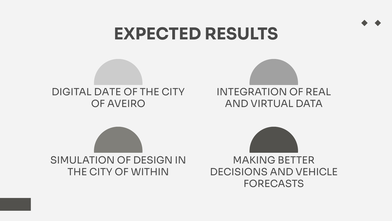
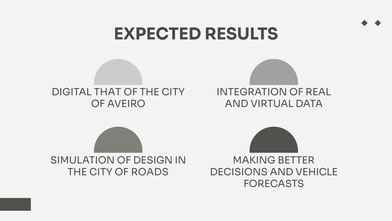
DATE: DATE -> THAT
WITHIN: WITHIN -> ROADS
